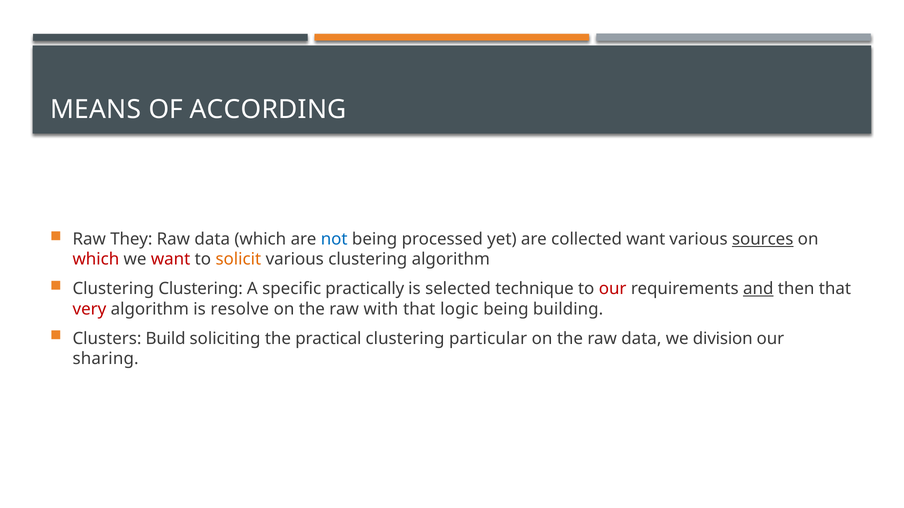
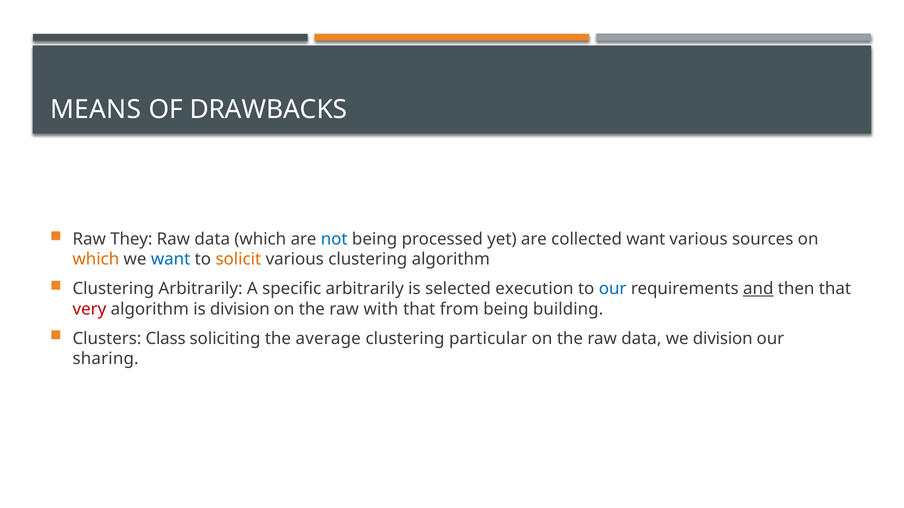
ACCORDING: ACCORDING -> DRAWBACKS
sources underline: present -> none
which at (96, 260) colour: red -> orange
want at (171, 260) colour: red -> blue
Clustering Clustering: Clustering -> Arbitrarily
specific practically: practically -> arbitrarily
technique: technique -> execution
our at (613, 289) colour: red -> blue
is resolve: resolve -> division
logic: logic -> from
Build: Build -> Class
practical: practical -> average
